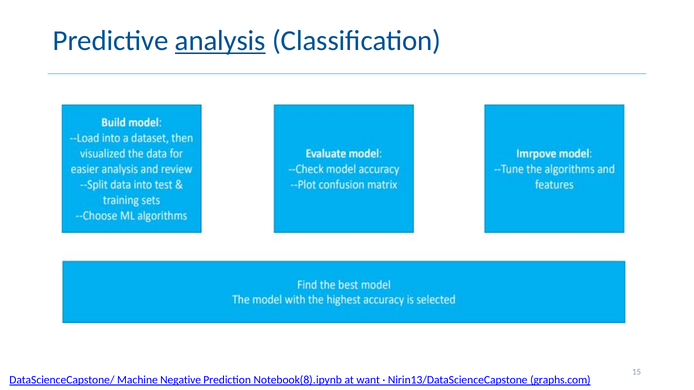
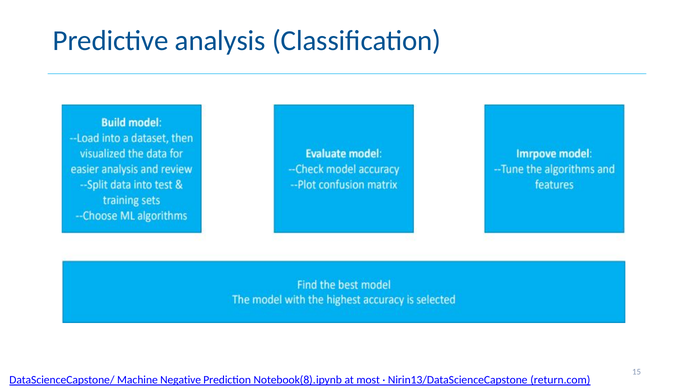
analysis underline: present -> none
want: want -> most
graphs.com: graphs.com -> return.com
